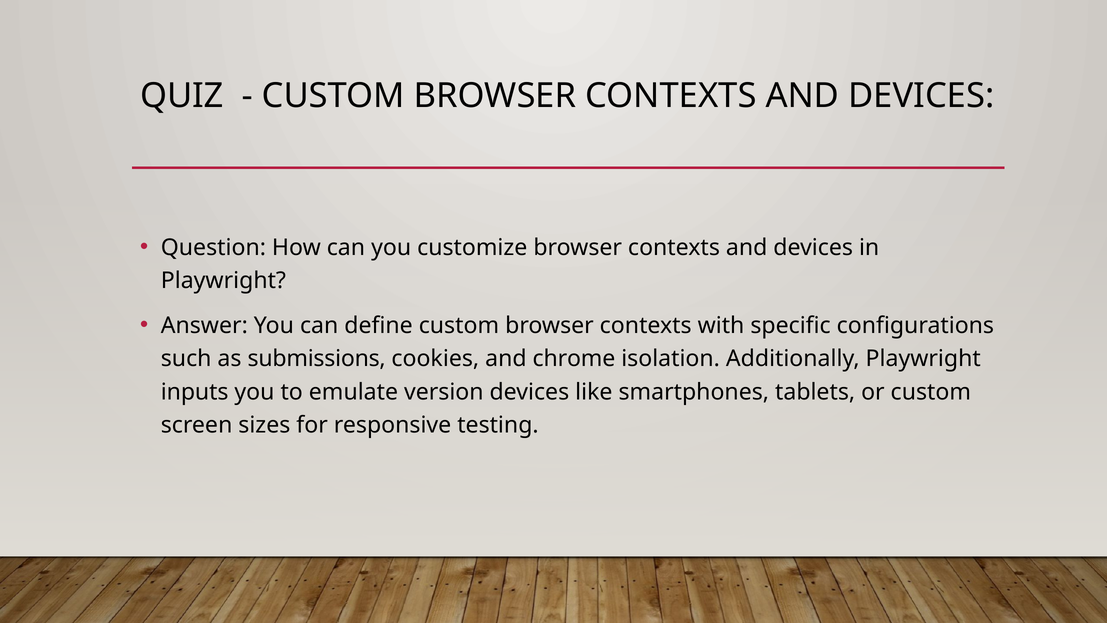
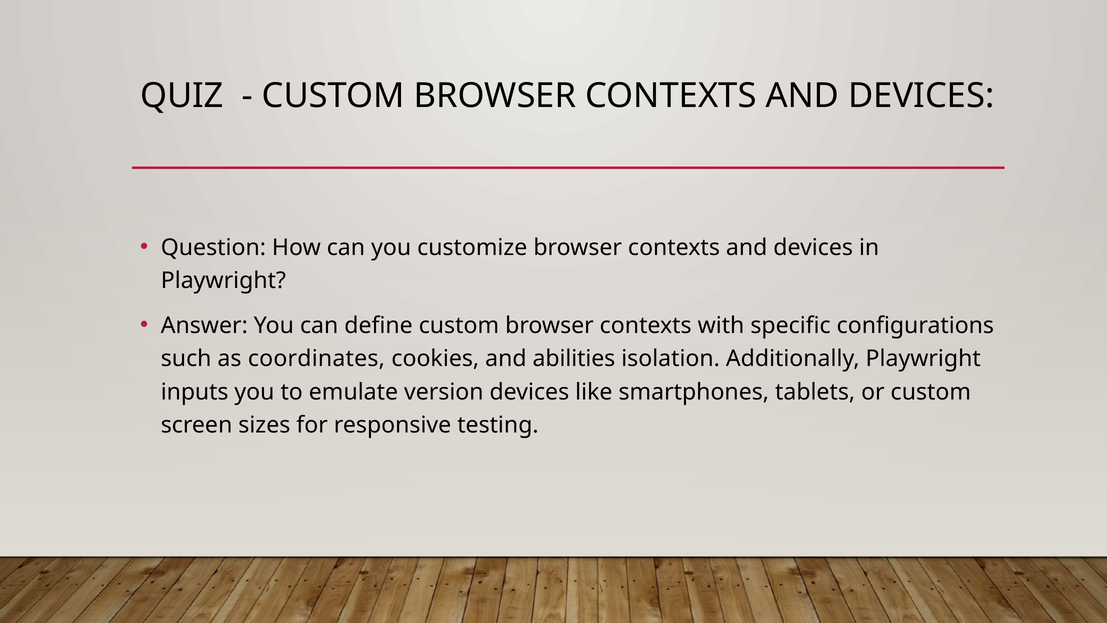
submissions: submissions -> coordinates
chrome: chrome -> abilities
